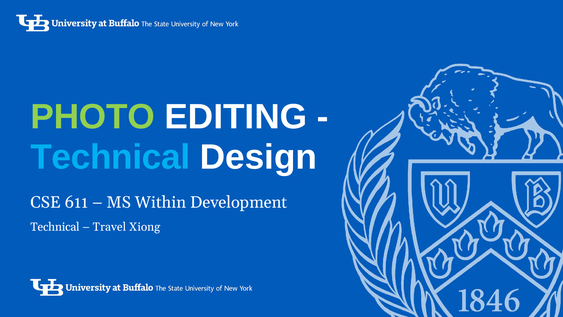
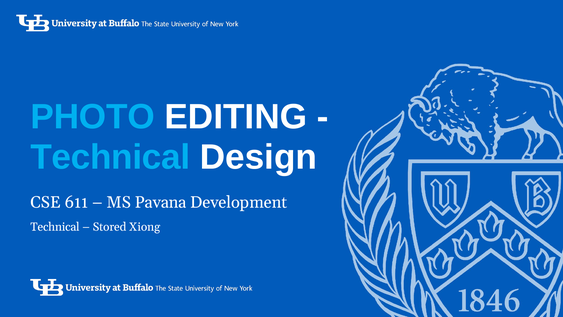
PHOTO colour: light green -> light blue
Within: Within -> Pavana
Travel: Travel -> Stored
